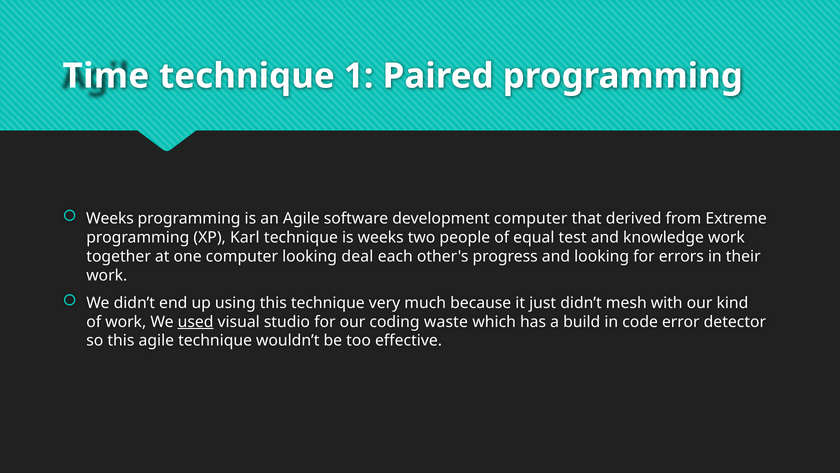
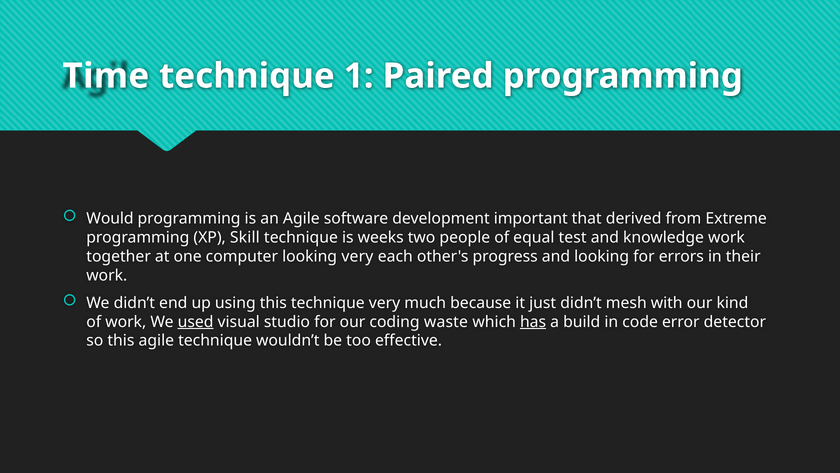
Weeks at (110, 219): Weeks -> Would
development computer: computer -> important
Karl: Karl -> Skill
looking deal: deal -> very
has underline: none -> present
